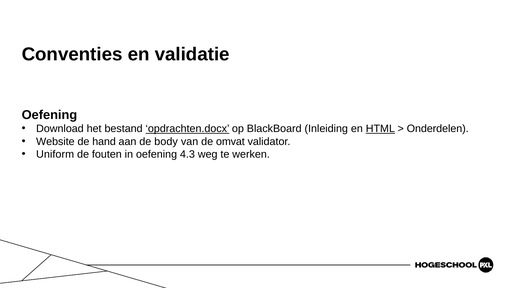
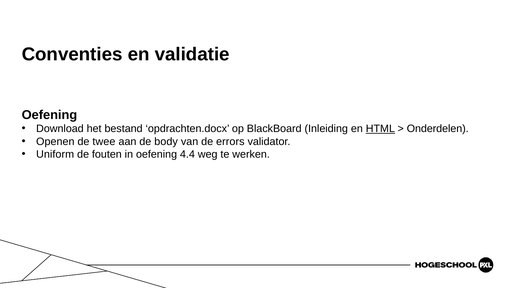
opdrachten.docx underline: present -> none
Website: Website -> Openen
hand: hand -> twee
omvat: omvat -> errors
4.3: 4.3 -> 4.4
